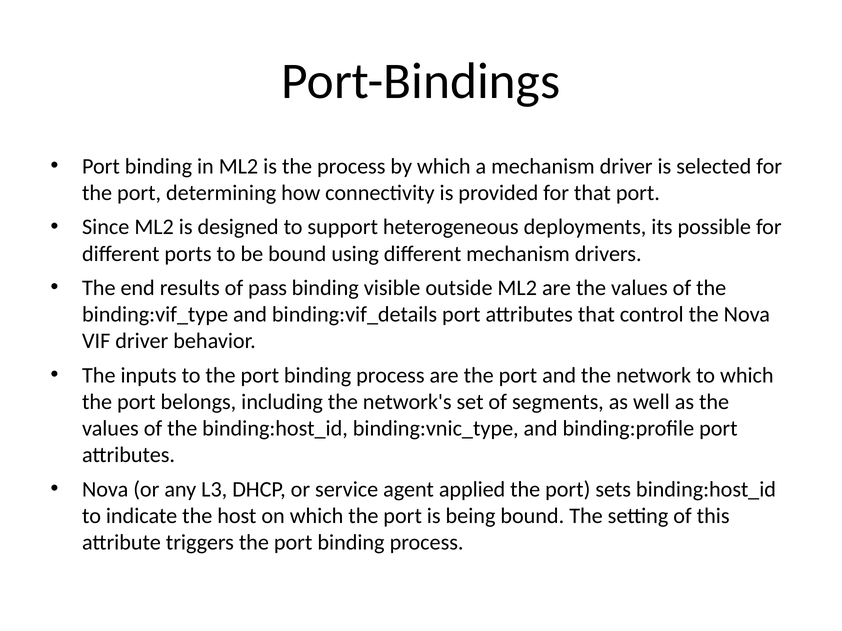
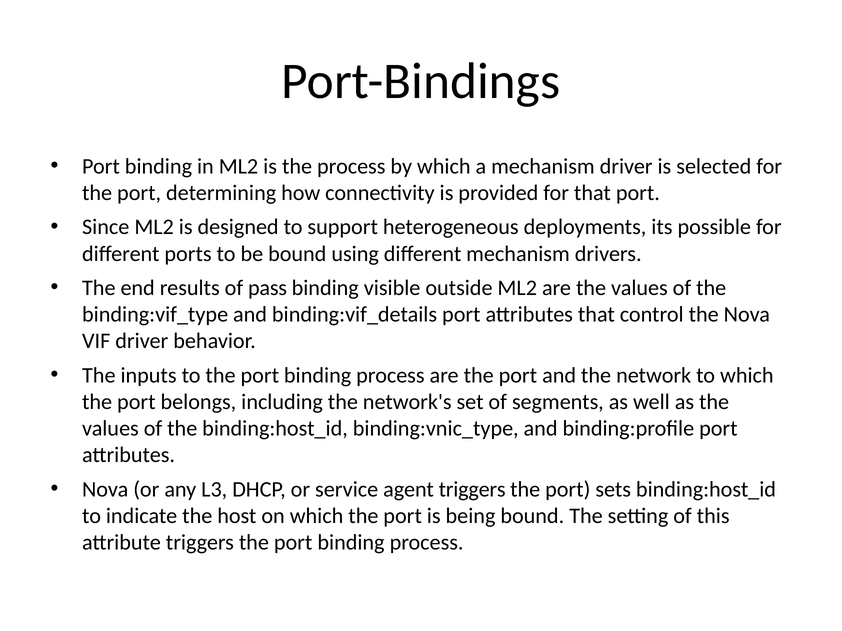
agent applied: applied -> triggers
